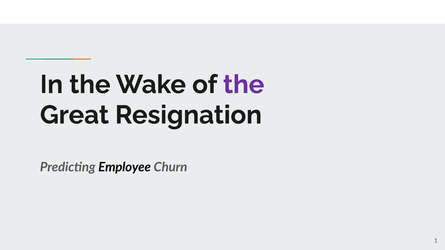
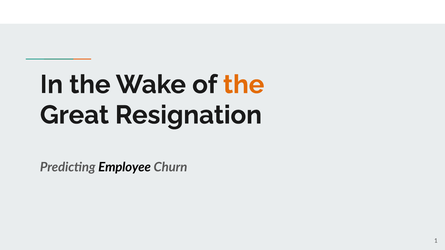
the at (244, 85) colour: purple -> orange
